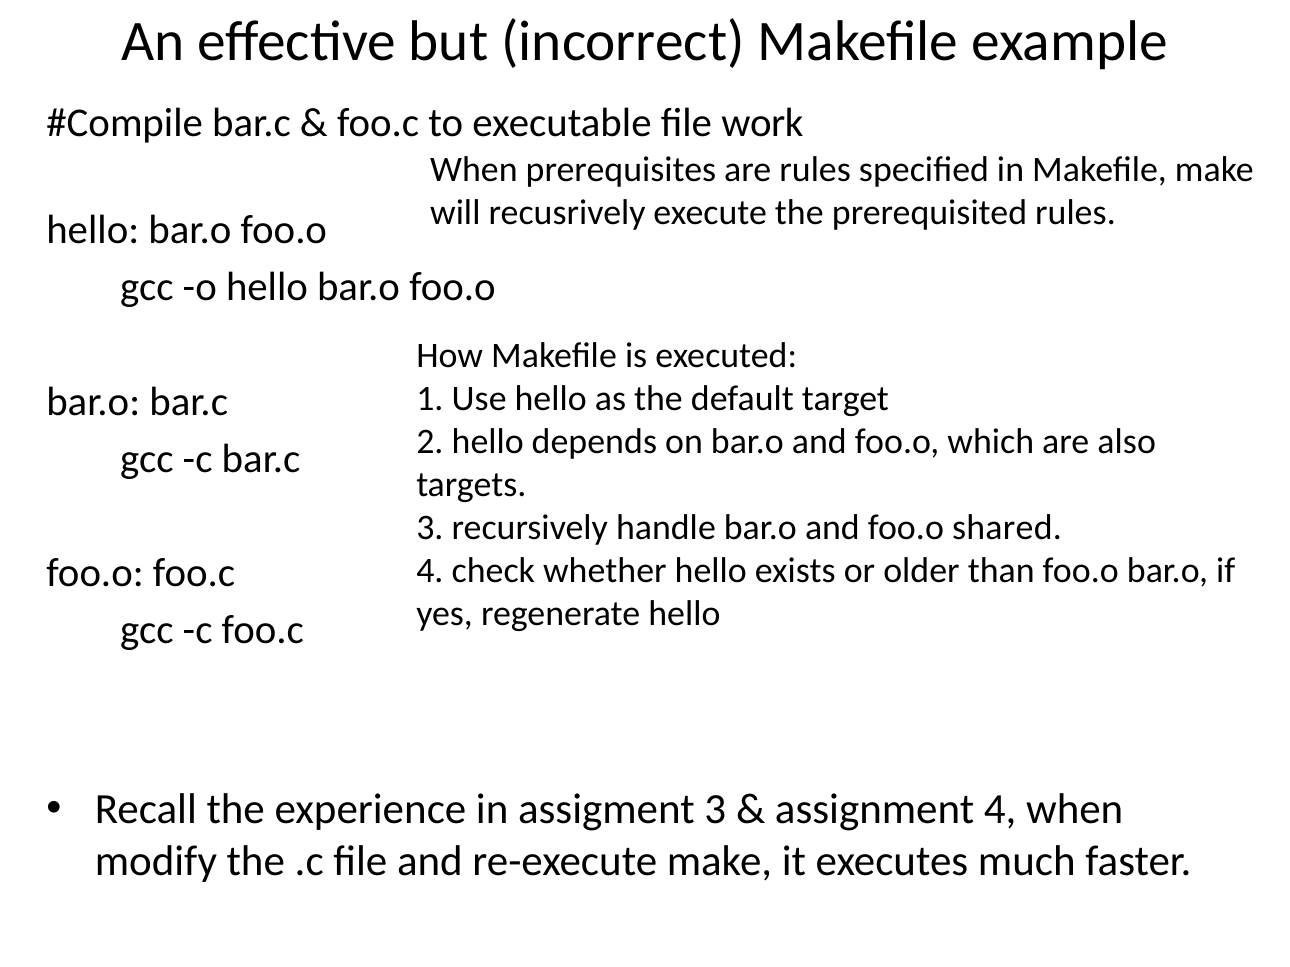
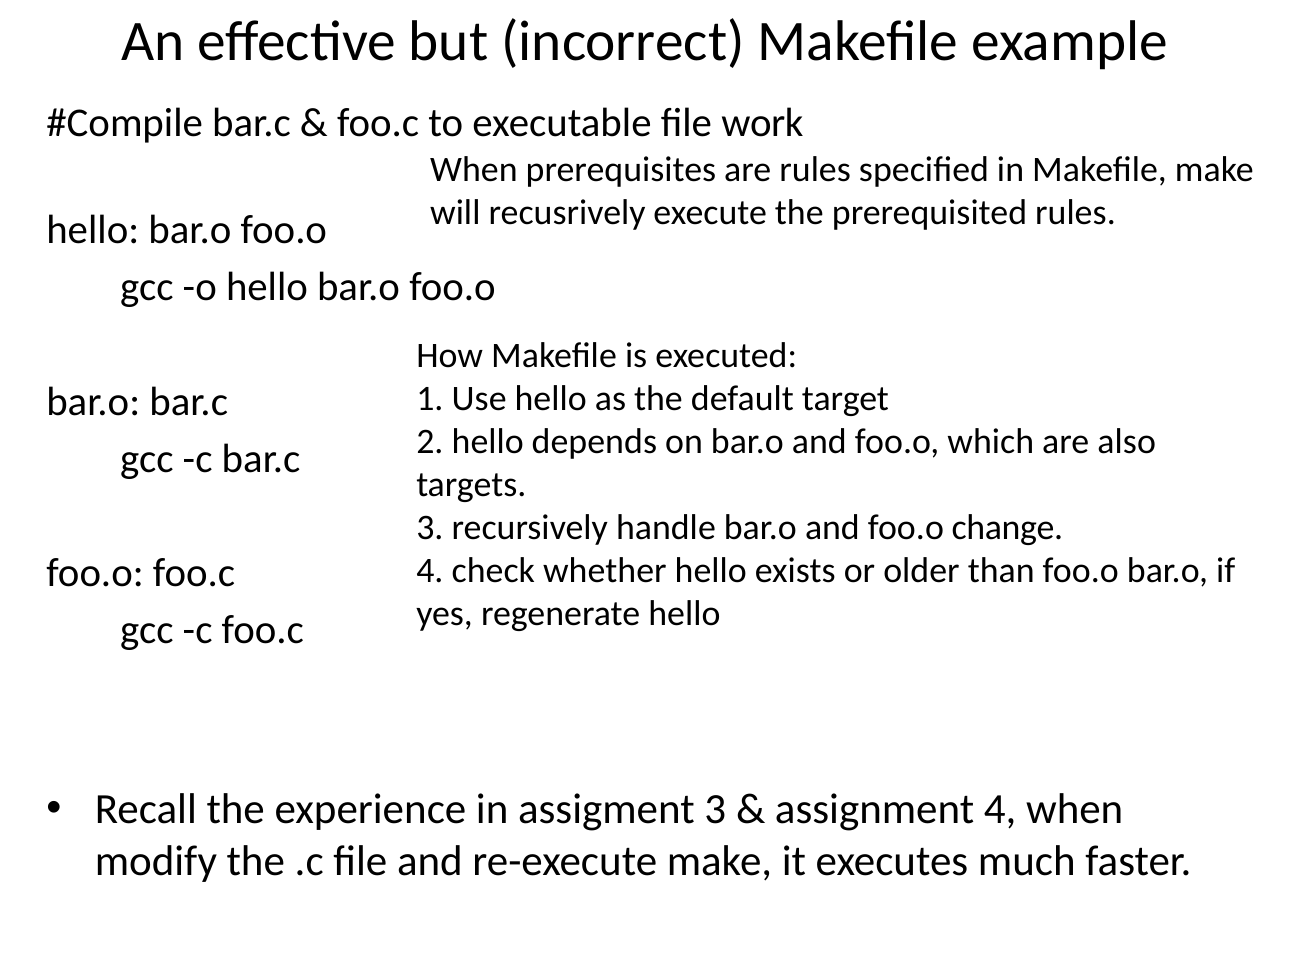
shared: shared -> change
